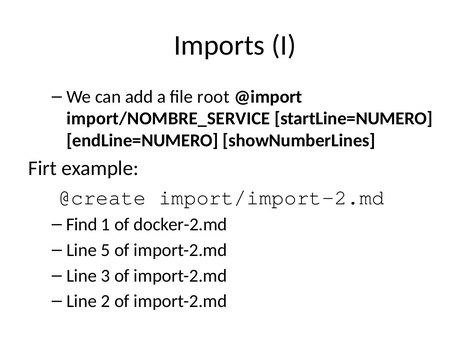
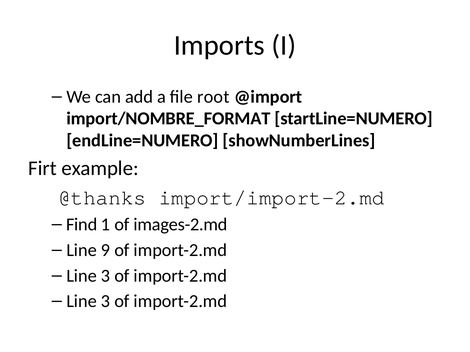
import/NOMBRE_SERVICE: import/NOMBRE_SERVICE -> import/NOMBRE_FORMAT
@create: @create -> @thanks
docker-2.md: docker-2.md -> images-2.md
5: 5 -> 9
2 at (106, 302): 2 -> 3
